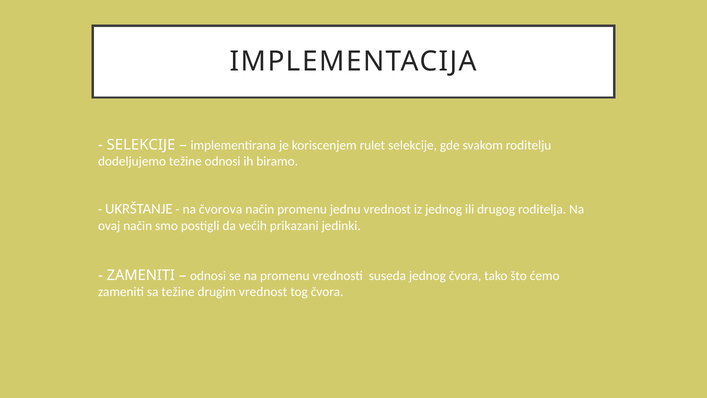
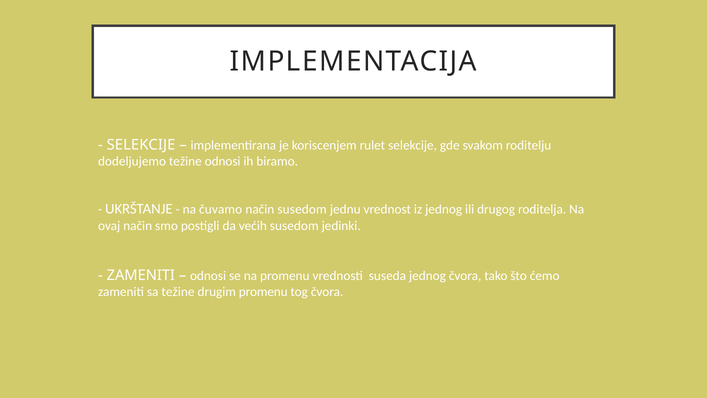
čvorova: čvorova -> čuvamo
način promenu: promenu -> susedom
većih prikazani: prikazani -> susedom
drugim vrednost: vrednost -> promenu
